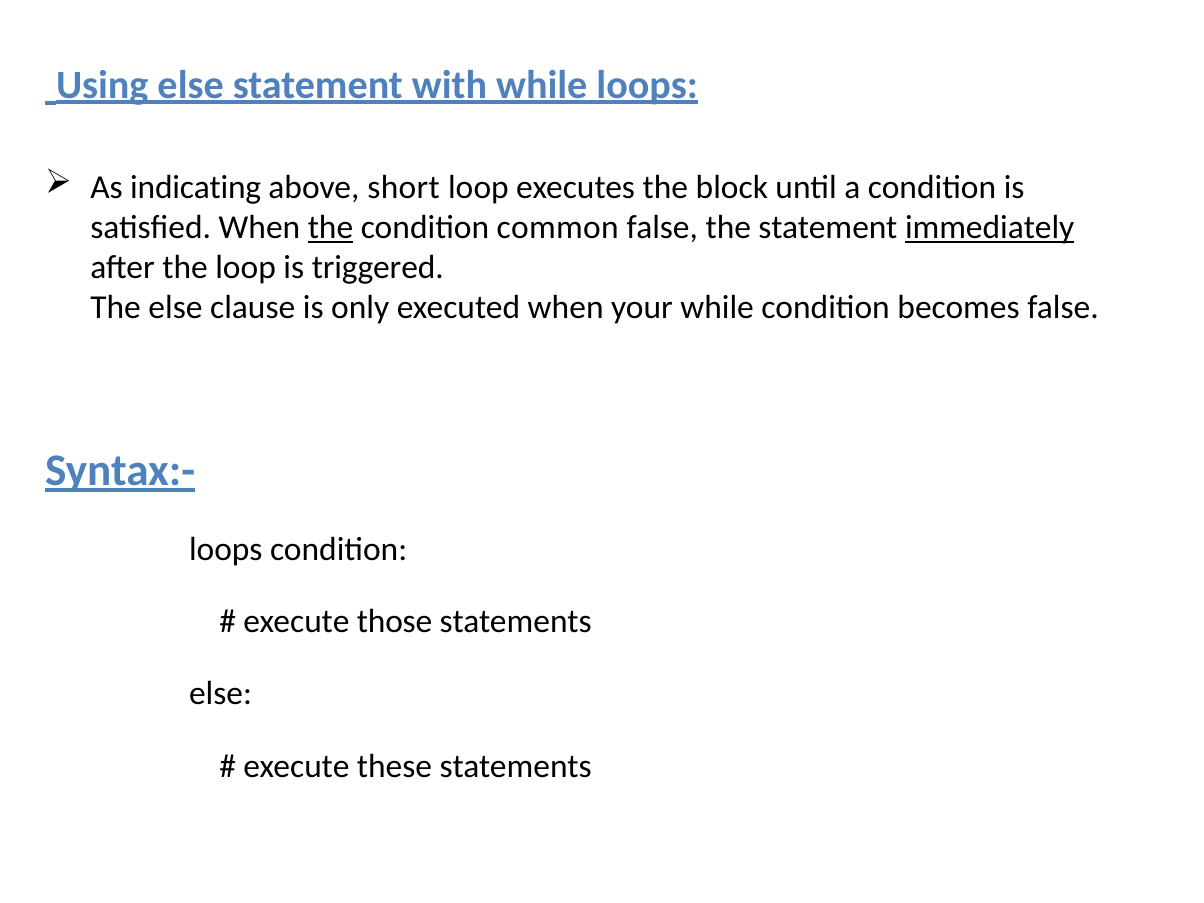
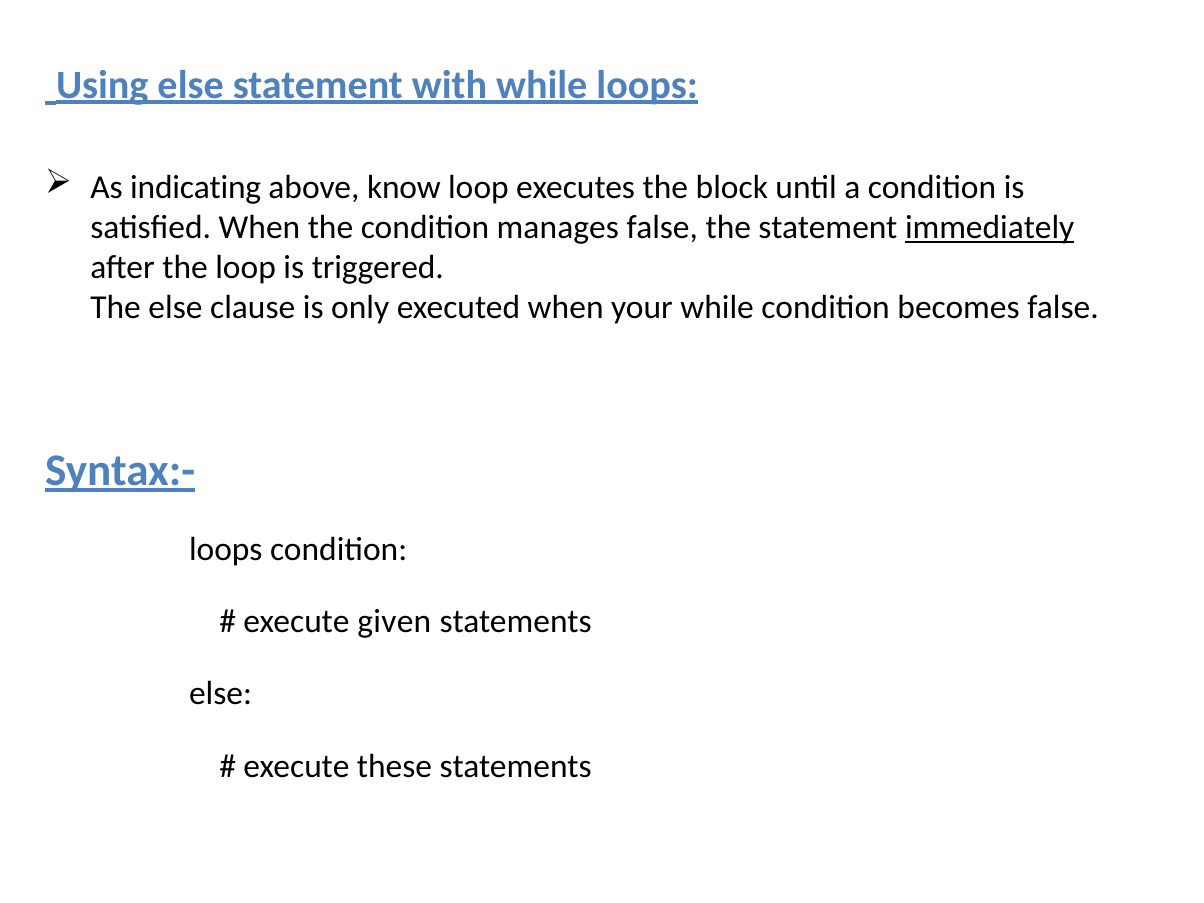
short: short -> know
the at (331, 227) underline: present -> none
common: common -> manages
those: those -> given
